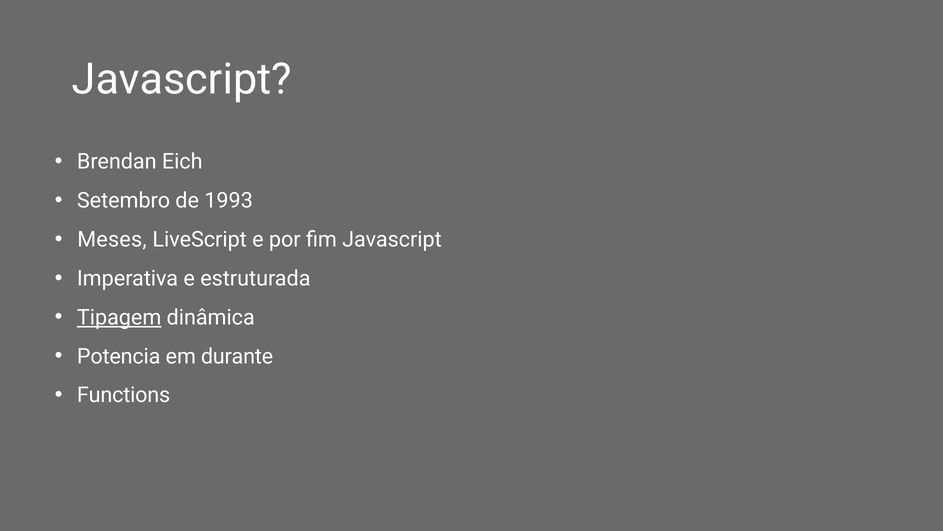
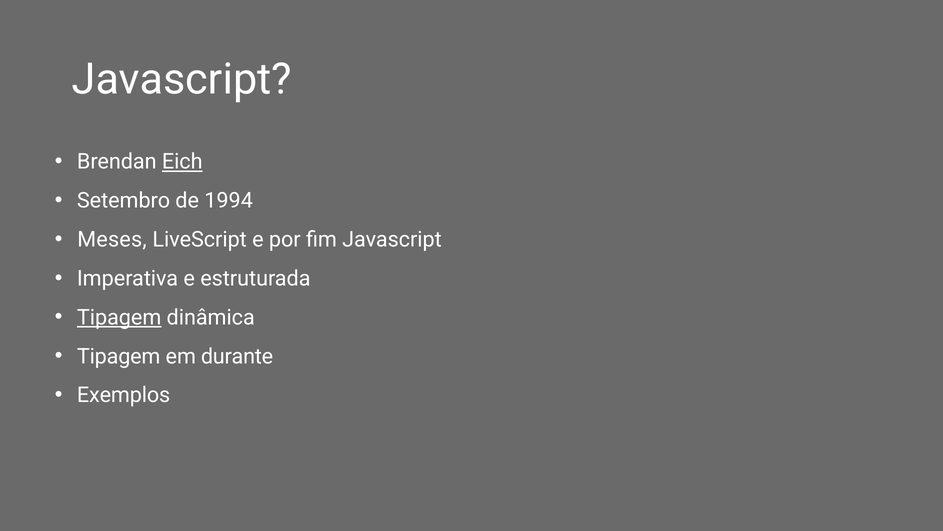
Eich underline: none -> present
1993: 1993 -> 1994
Potencia at (119, 356): Potencia -> Tipagem
Functions: Functions -> Exemplos
